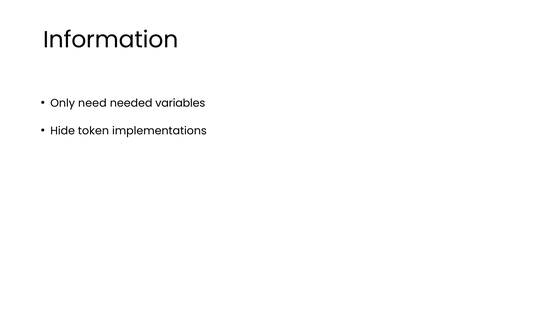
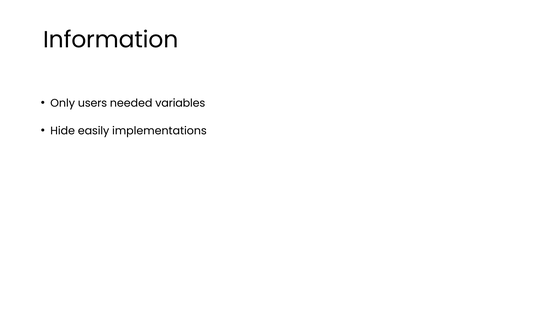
need: need -> users
token: token -> easily
